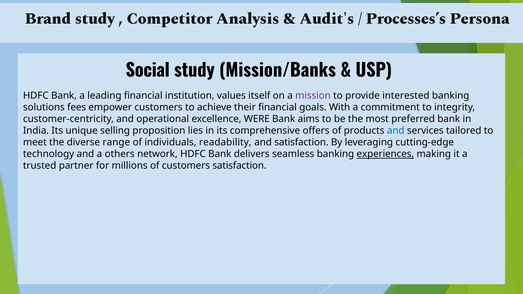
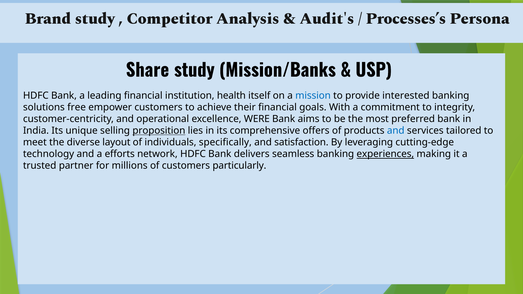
Social: Social -> Share
values: values -> health
mission colour: purple -> blue
fees: fees -> free
proposition underline: none -> present
range: range -> layout
readability: readability -> specifically
others: others -> efforts
customers satisfaction: satisfaction -> particularly
